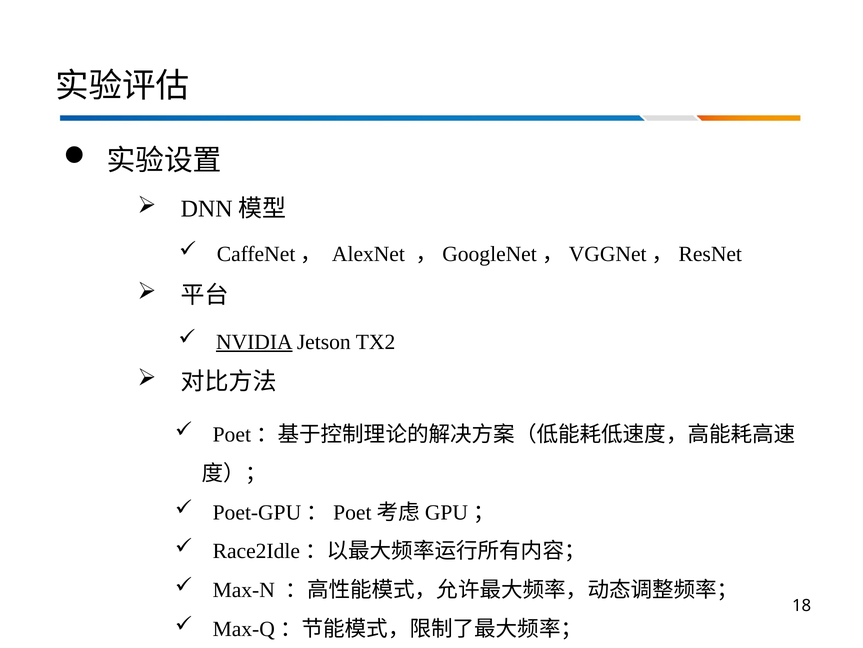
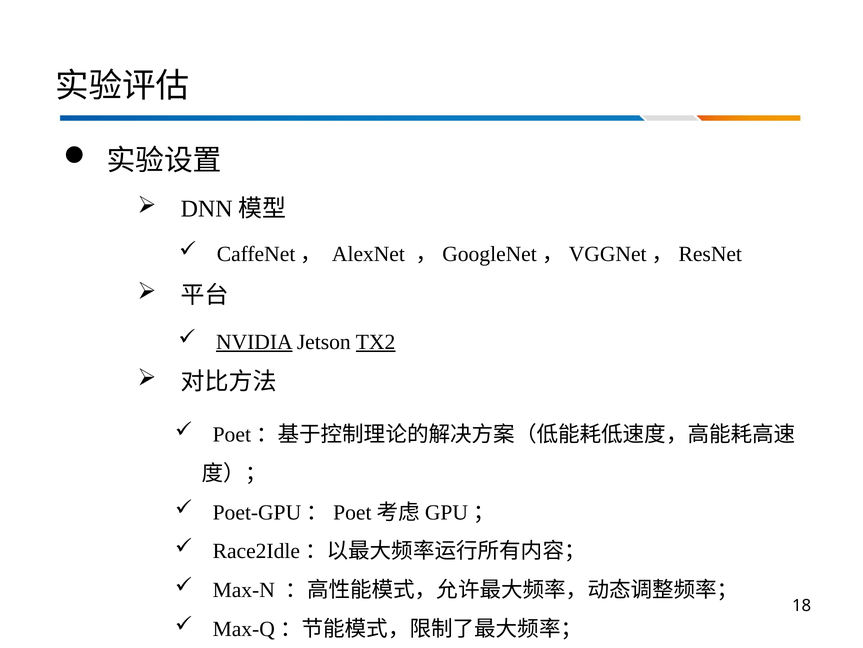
TX2 underline: none -> present
